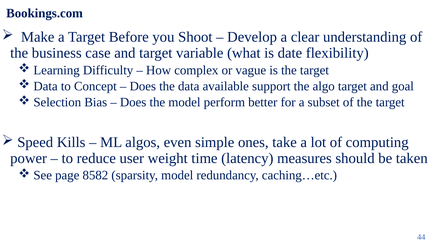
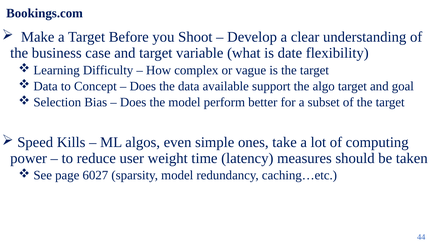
8582: 8582 -> 6027
